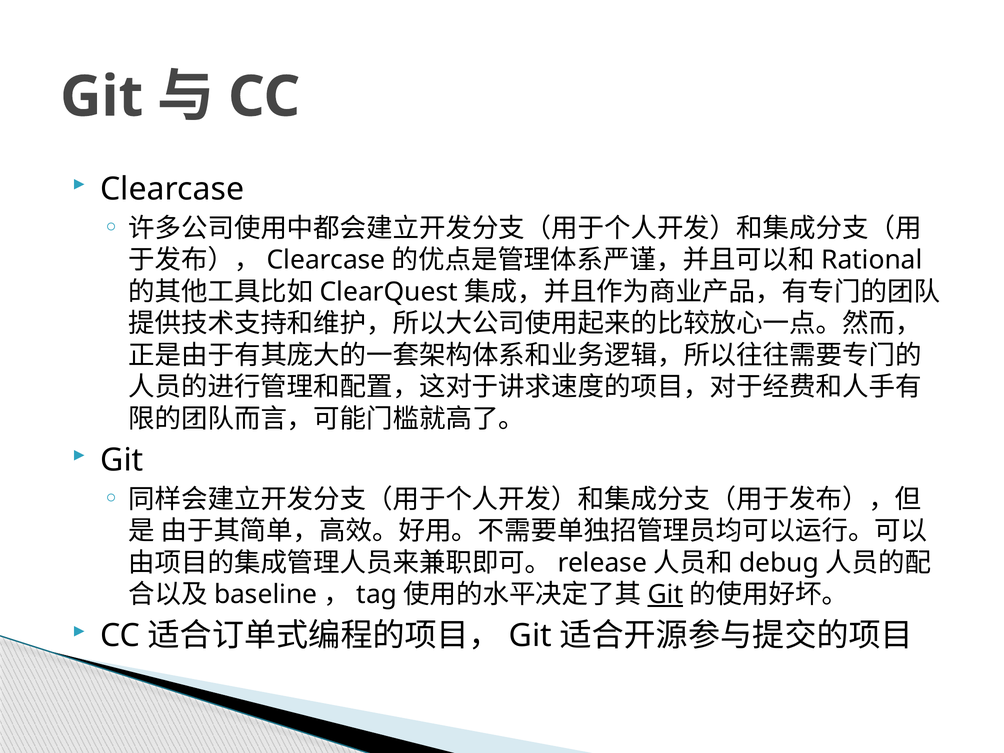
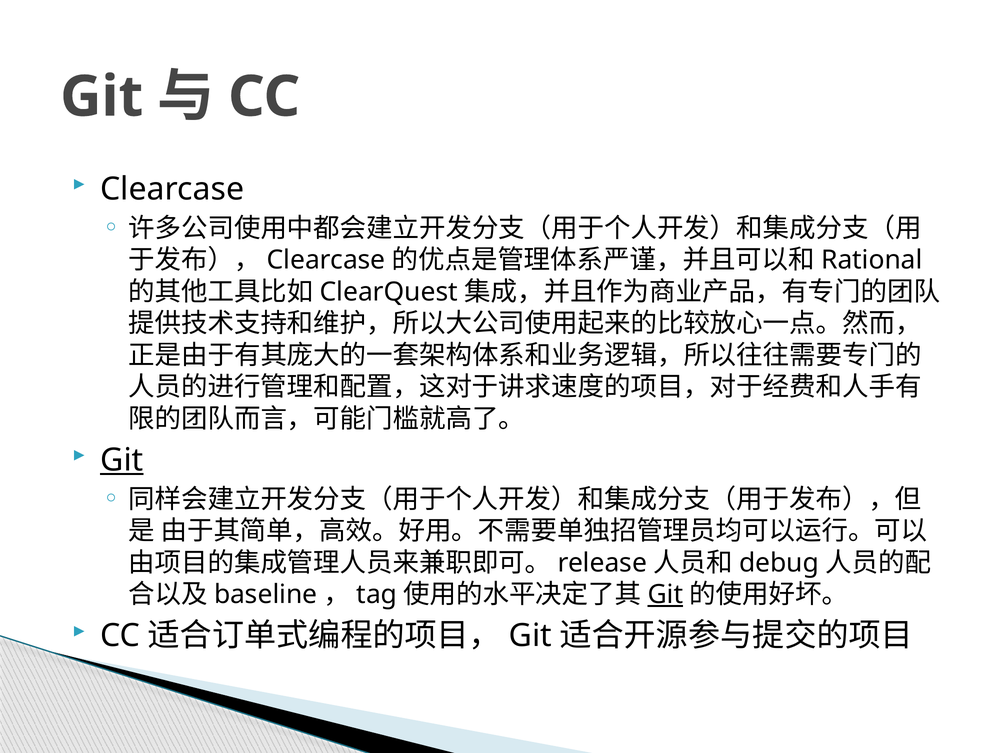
Git at (122, 460) underline: none -> present
